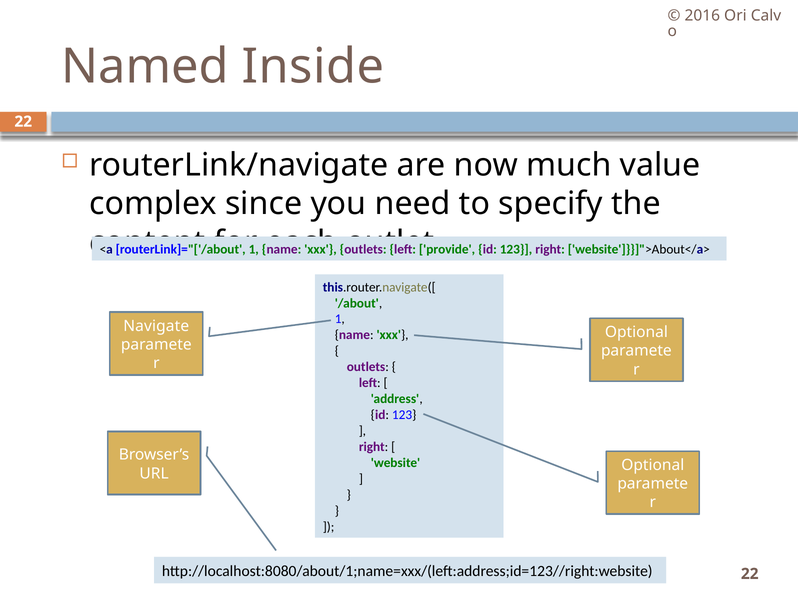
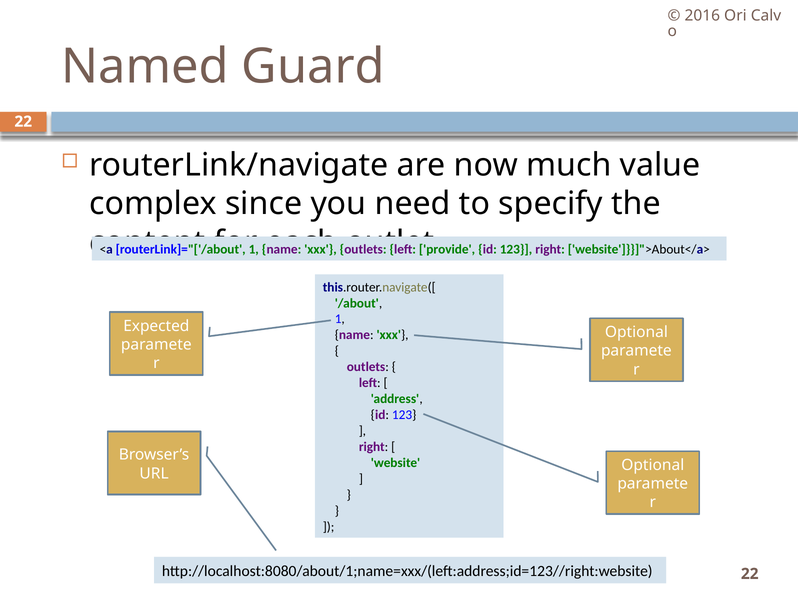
Inside: Inside -> Guard
Navigate: Navigate -> Expected
